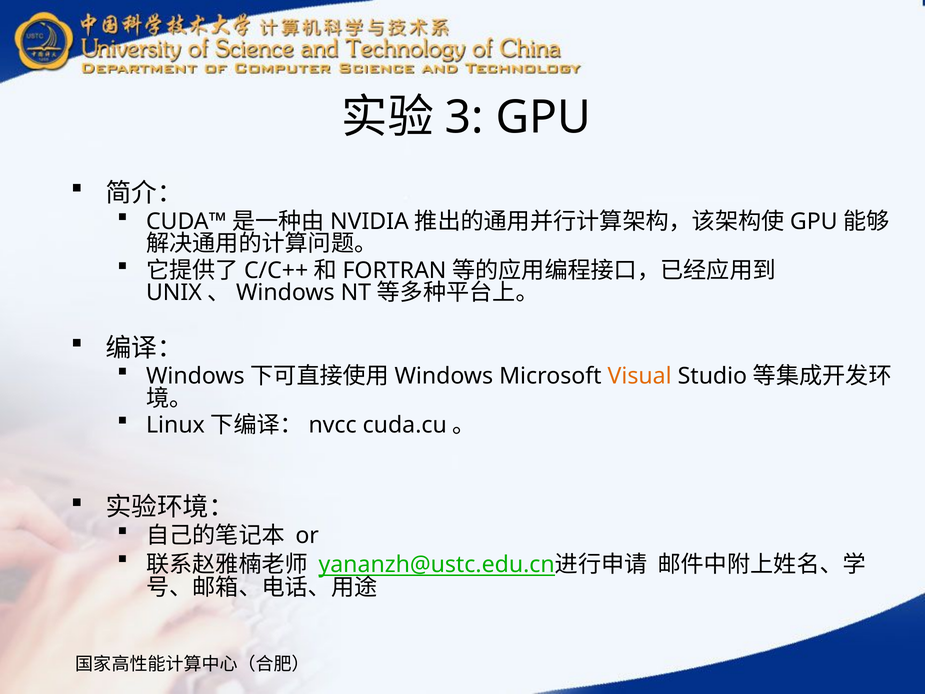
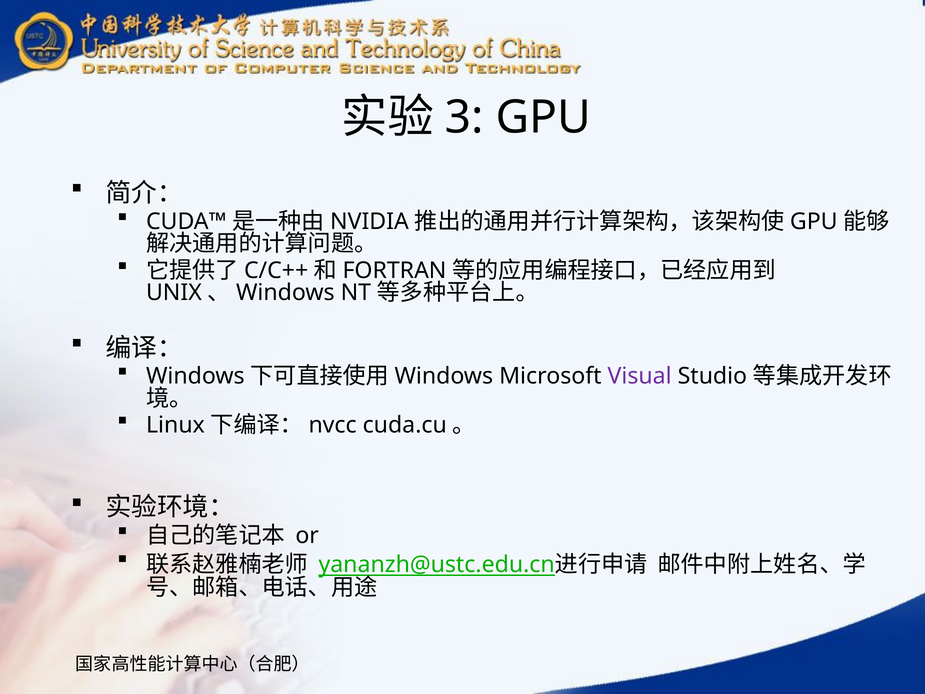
Visual colour: orange -> purple
